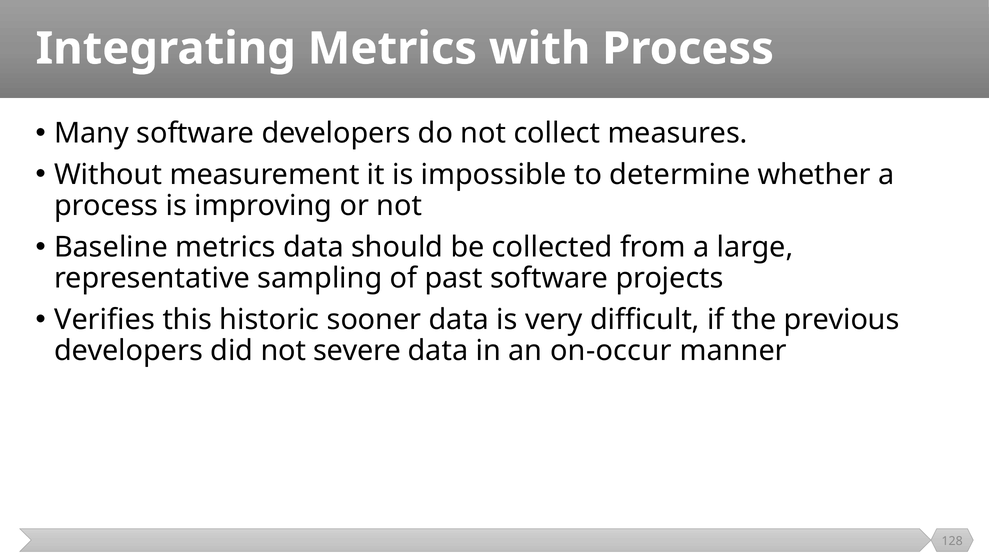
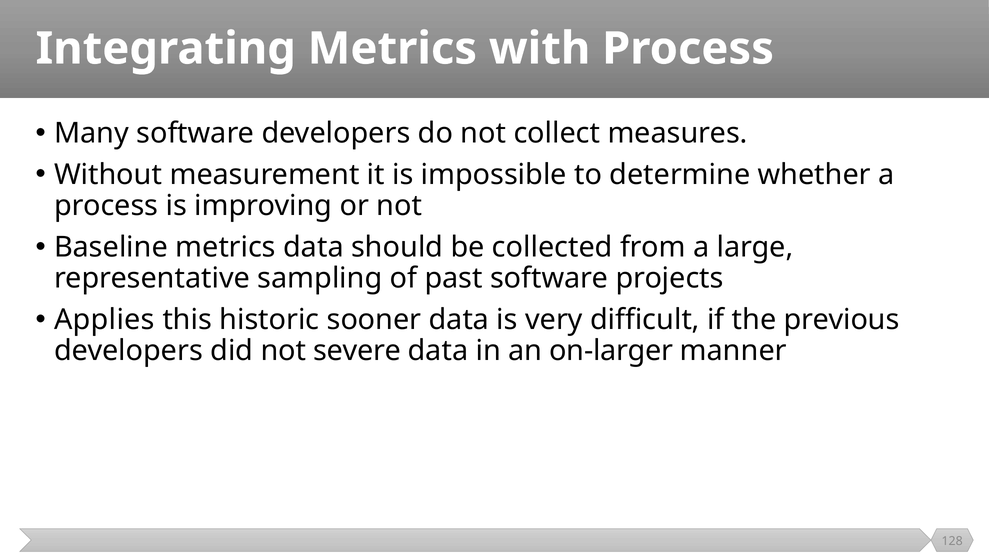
Verifies: Verifies -> Applies
on-occur: on-occur -> on-larger
